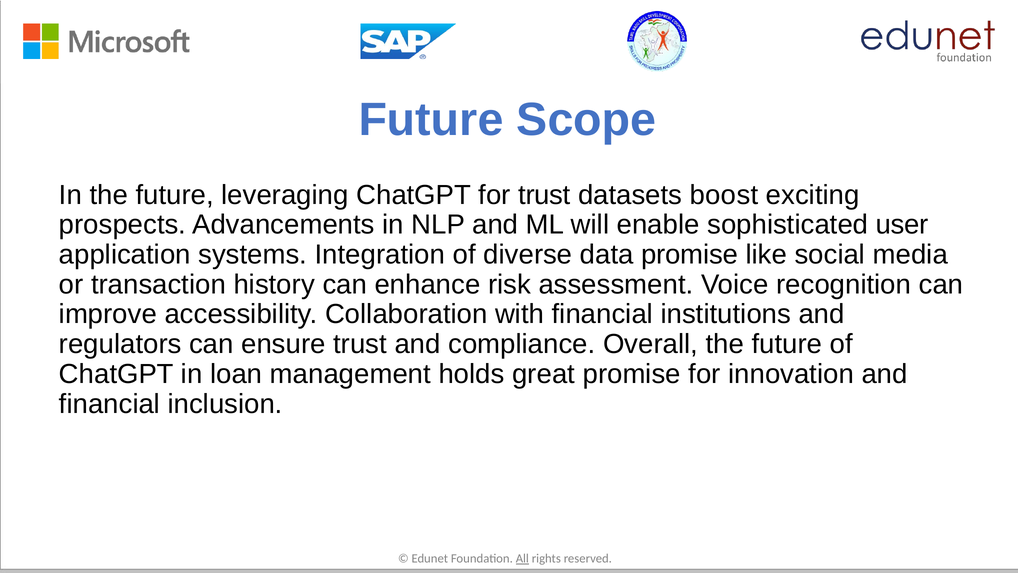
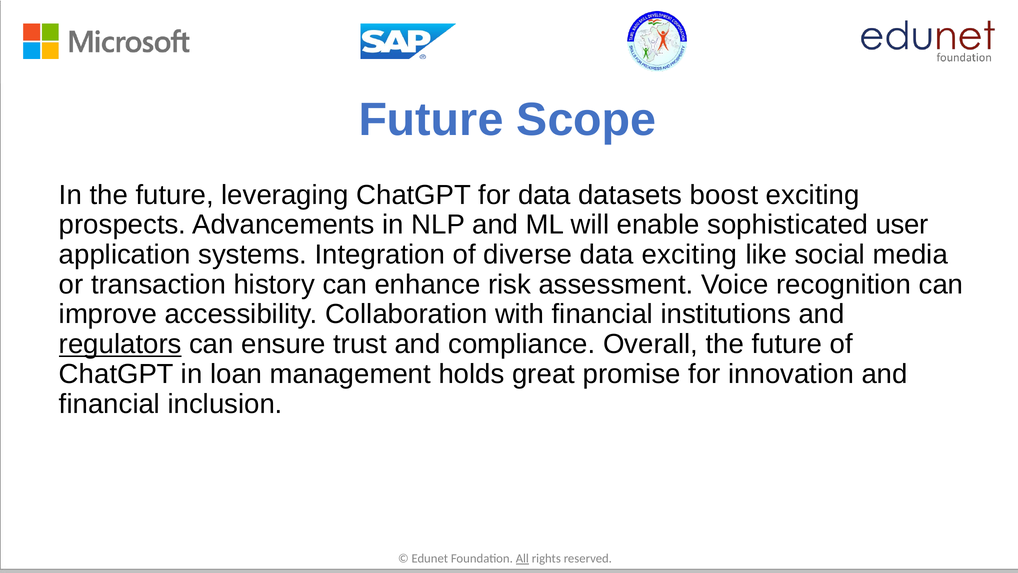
for trust: trust -> data
data promise: promise -> exciting
regulators underline: none -> present
